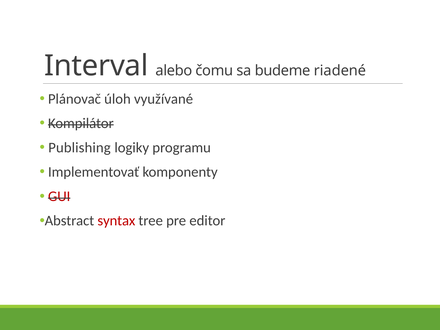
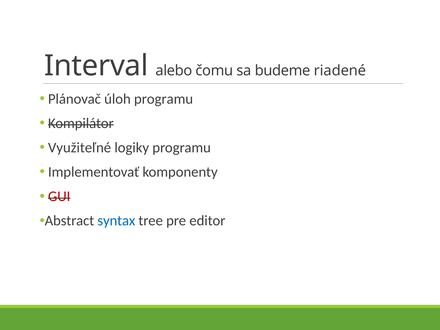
úloh využívané: využívané -> programu
Publishing: Publishing -> Využiteľné
syntax colour: red -> blue
